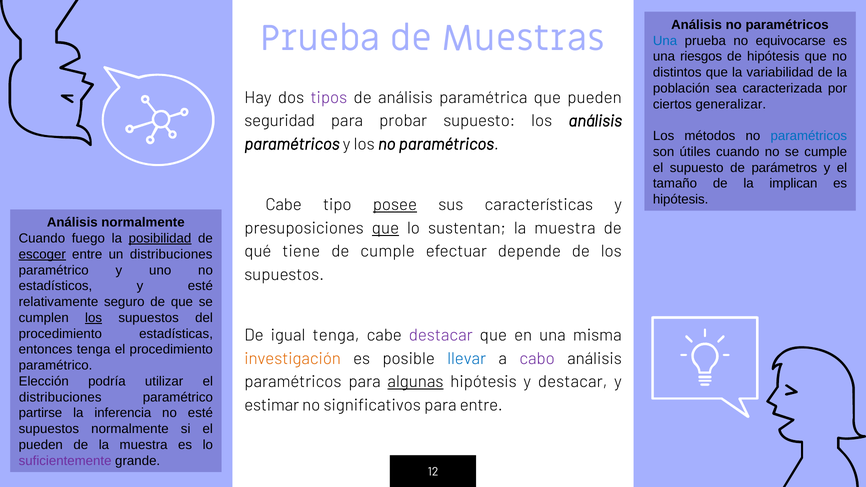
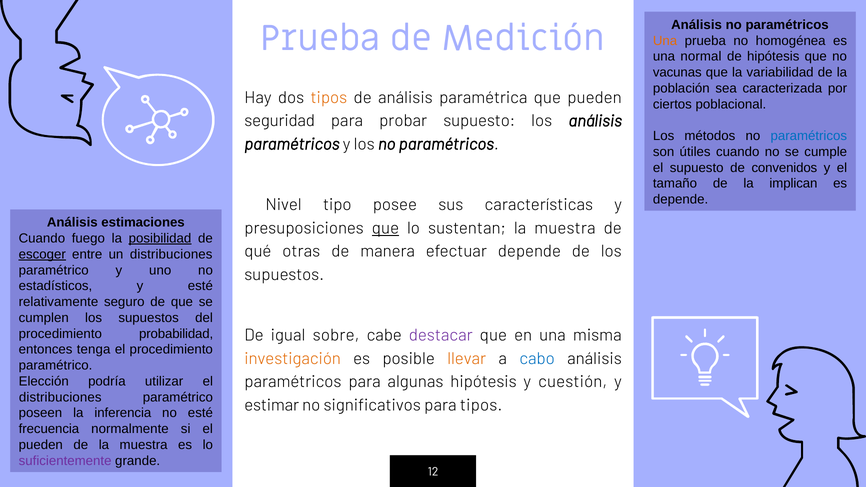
Muestras: Muestras -> Medición
Una at (665, 41) colour: blue -> orange
equivocarse: equivocarse -> homogénea
riesgos: riesgos -> normal
distintos: distintos -> vacunas
tipos at (329, 98) colour: purple -> orange
generalizar: generalizar -> poblacional
parámetros: parámetros -> convenidos
hipótesis at (681, 200): hipótesis -> depende
Cabe at (284, 205): Cabe -> Nivel
posee underline: present -> none
Análisis normalmente: normalmente -> estimaciones
tiene: tiene -> otras
de cumple: cumple -> manera
los at (94, 318) underline: present -> none
estadísticas: estadísticas -> probabilidad
igual tenga: tenga -> sobre
llevar colour: blue -> orange
cabo colour: purple -> blue
algunas underline: present -> none
y destacar: destacar -> cuestión
para entre: entre -> tipos
partirse: partirse -> poseen
supuestos at (49, 429): supuestos -> frecuencia
